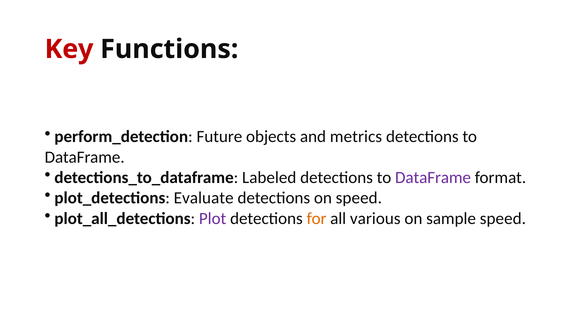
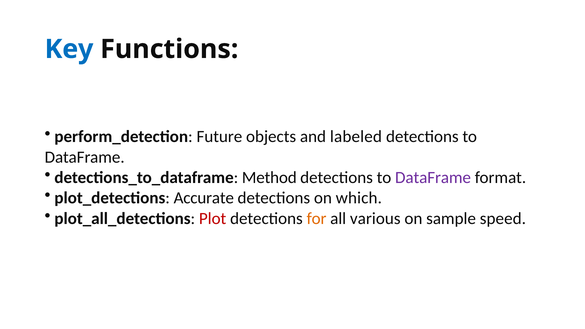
Key colour: red -> blue
metrics: metrics -> labeled
Labeled: Labeled -> Method
Evaluate: Evaluate -> Accurate
on speed: speed -> which
Plot colour: purple -> red
